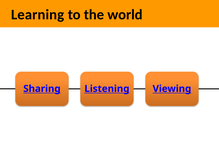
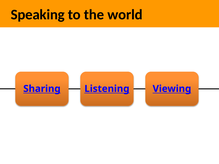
Learning: Learning -> Speaking
